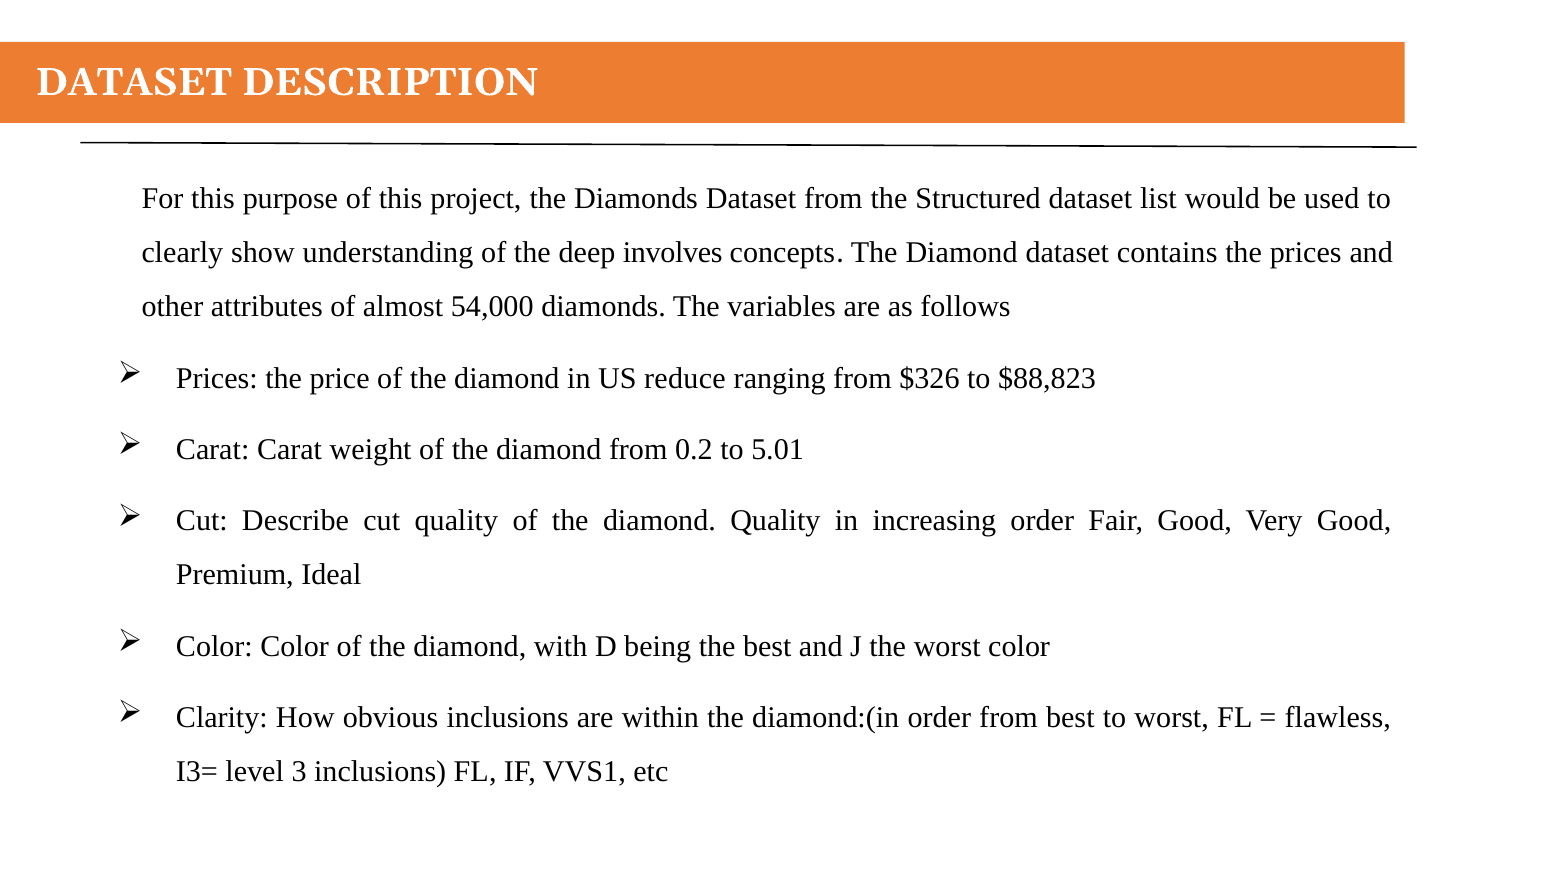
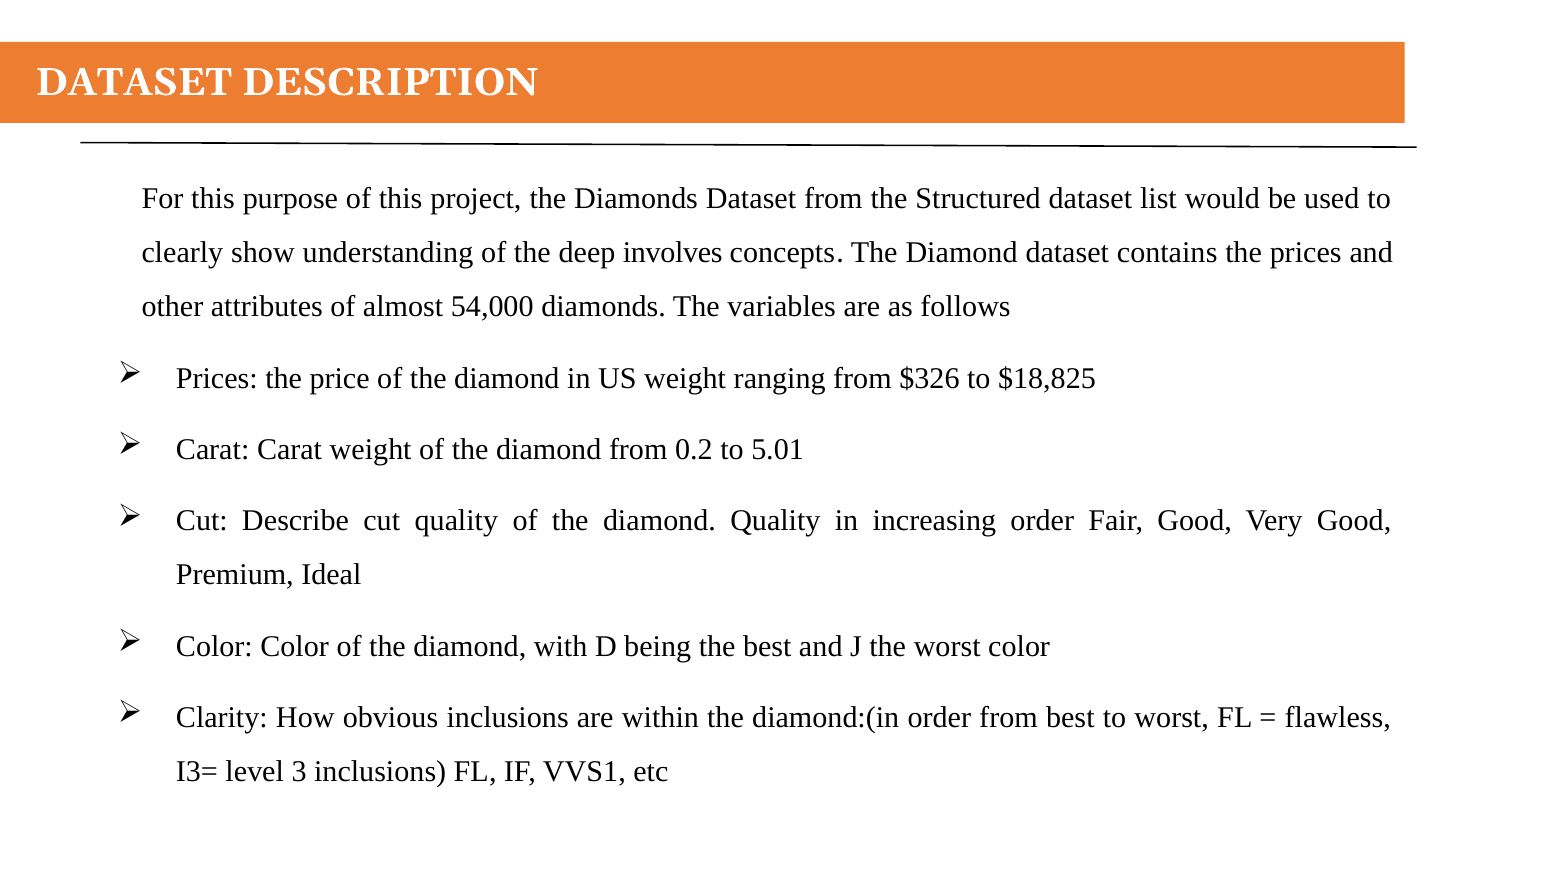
US reduce: reduce -> weight
$88,823: $88,823 -> $18,825
